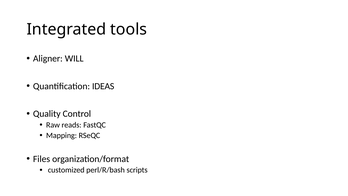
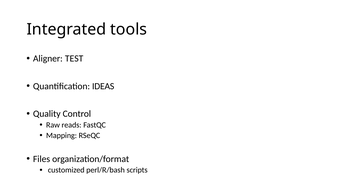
WILL: WILL -> TEST
